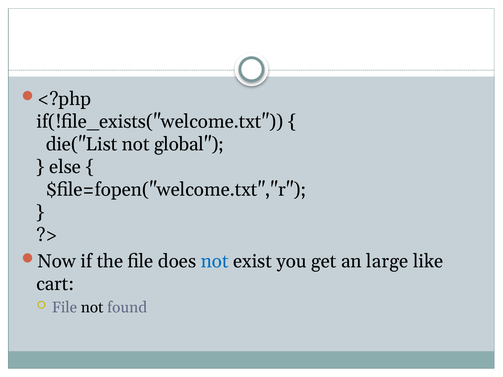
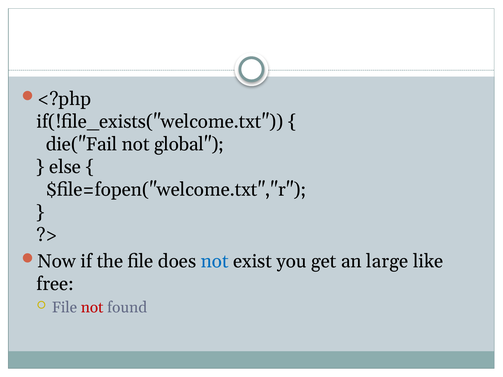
die("List: die("List -> die("Fail
cart: cart -> free
not at (92, 308) colour: black -> red
